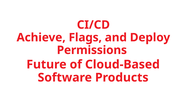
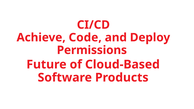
Flags: Flags -> Code
